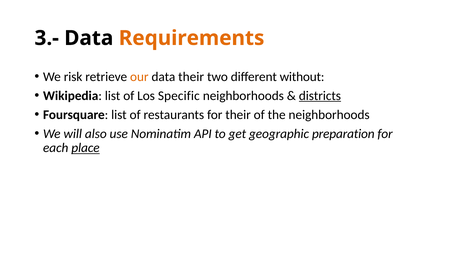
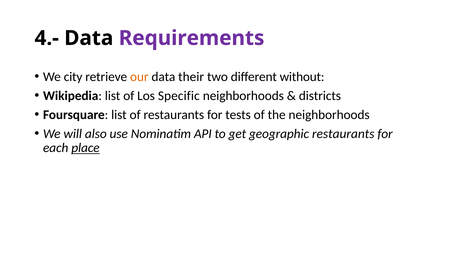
3.-: 3.- -> 4.-
Requirements colour: orange -> purple
risk: risk -> city
districts underline: present -> none
for their: their -> tests
geographic preparation: preparation -> restaurants
